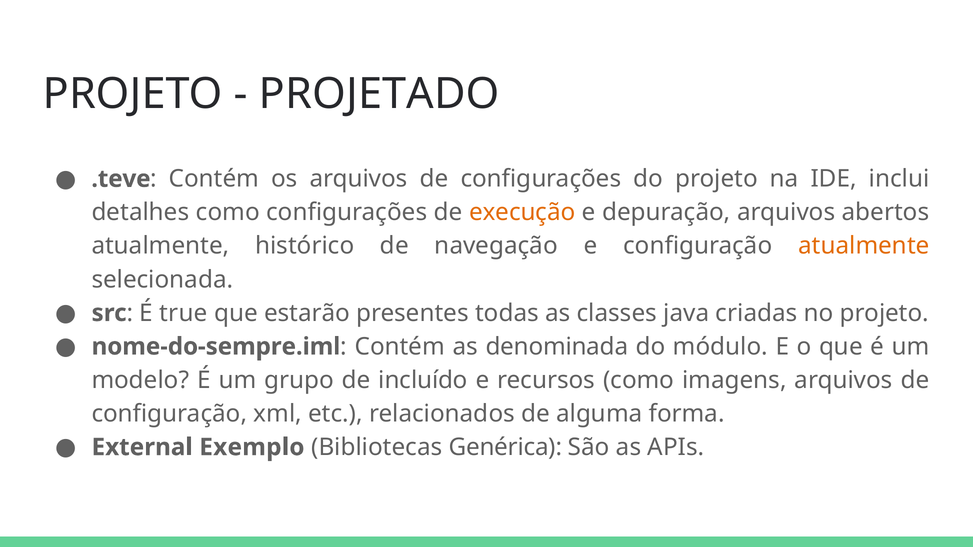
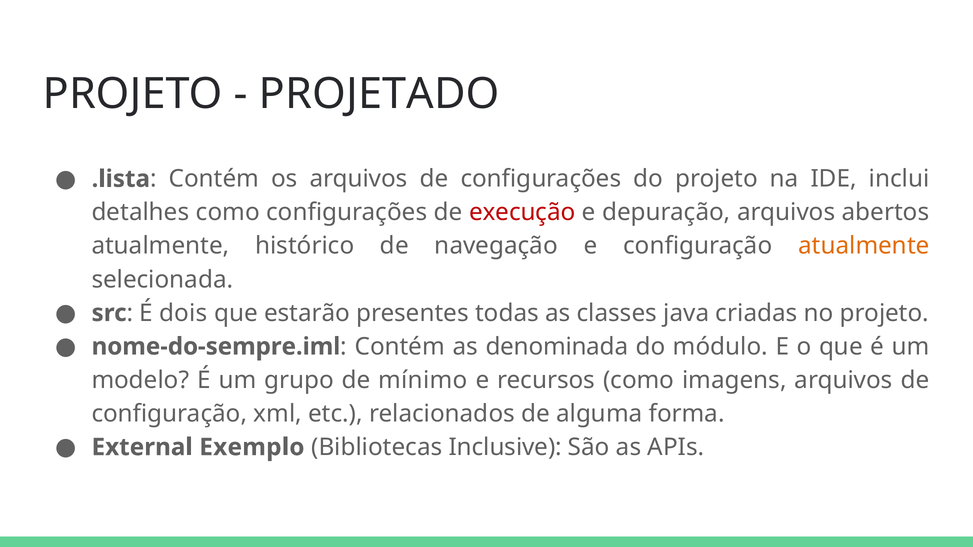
.teve: .teve -> .lista
execução colour: orange -> red
true: true -> dois
incluído: incluído -> mínimo
Genérica: Genérica -> Inclusive
